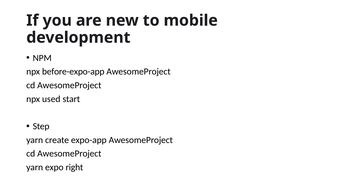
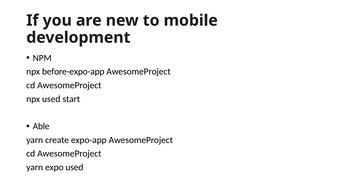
Step: Step -> Able
expo right: right -> used
